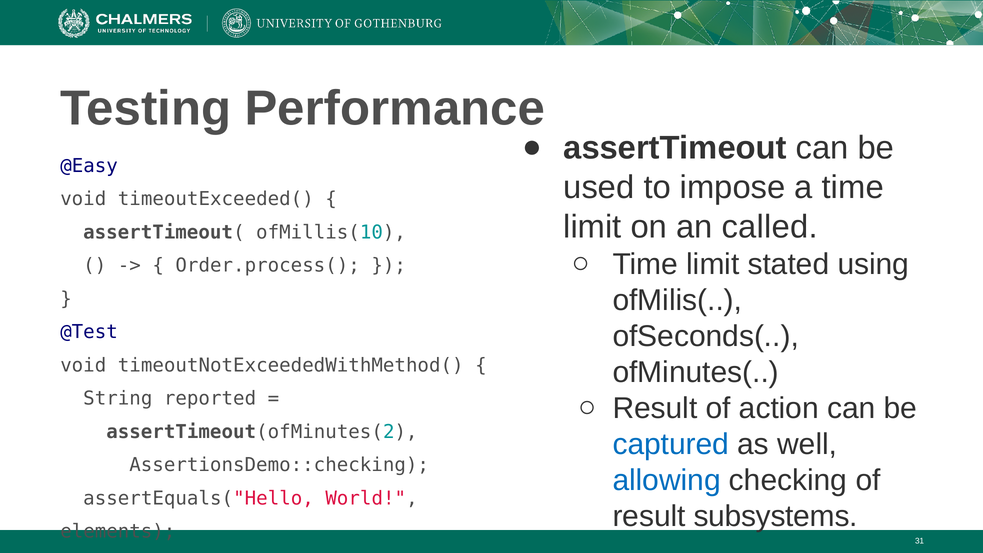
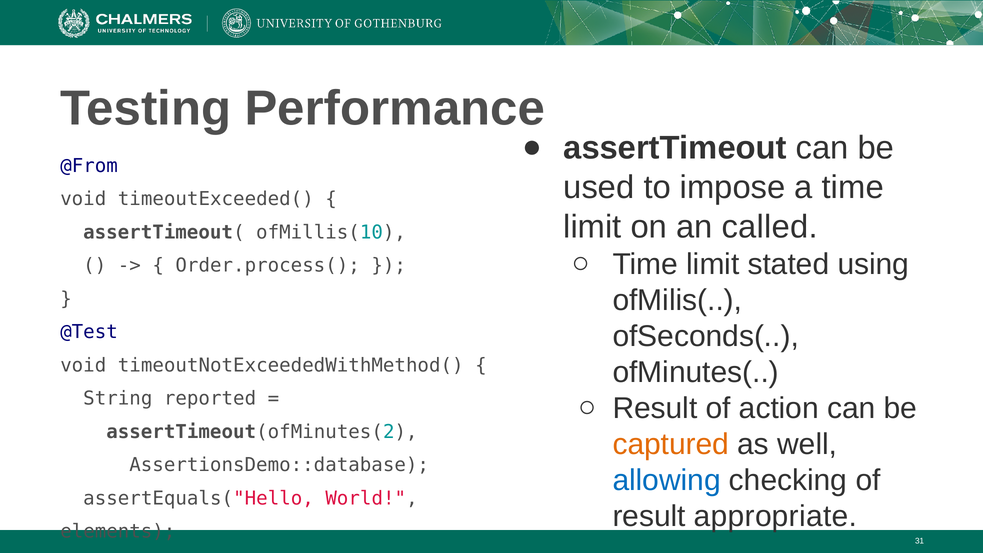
@Easy: @Easy -> @From
captured colour: blue -> orange
AssertionsDemo::checking: AssertionsDemo::checking -> AssertionsDemo::database
subsystems: subsystems -> appropriate
